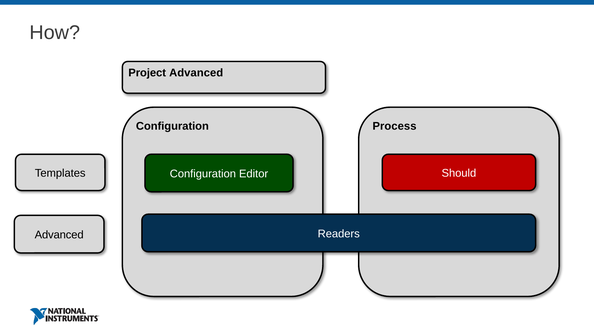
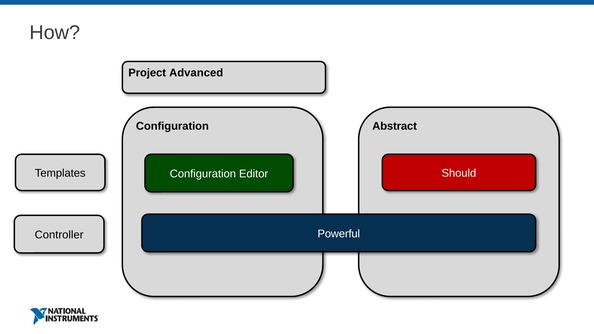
Process: Process -> Abstract
Readers: Readers -> Powerful
Advanced at (59, 235): Advanced -> Controller
